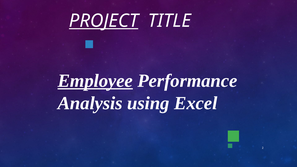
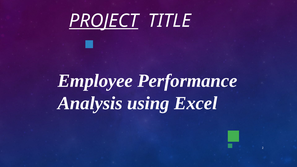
Employee underline: present -> none
